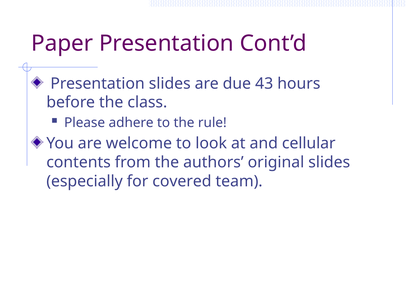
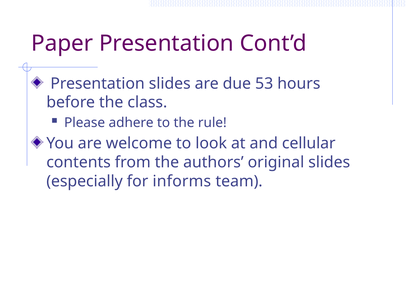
43: 43 -> 53
covered: covered -> informs
